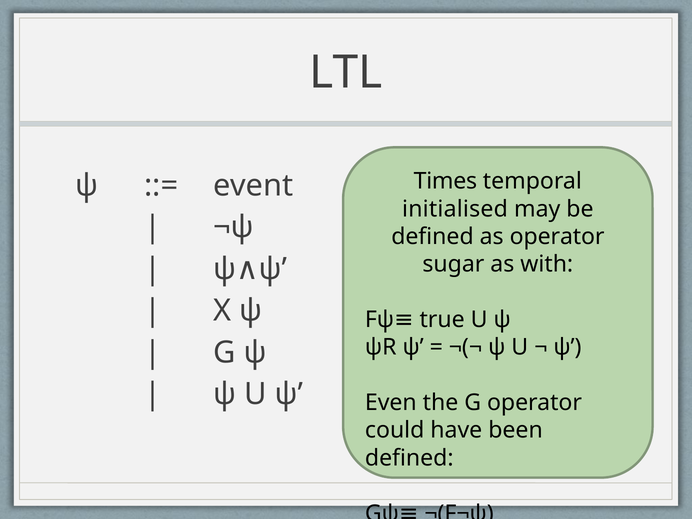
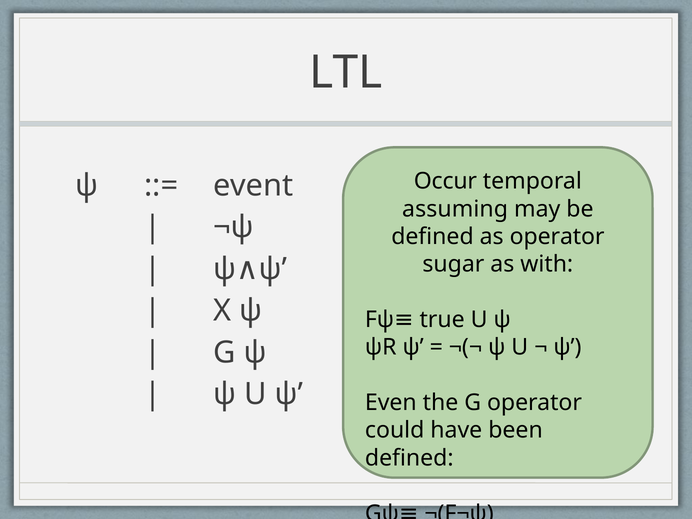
Times: Times -> Occur
initialised: initialised -> assuming
